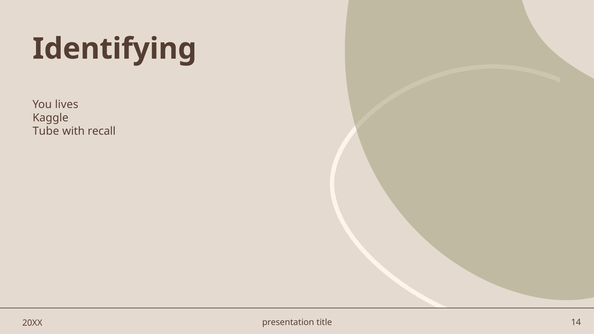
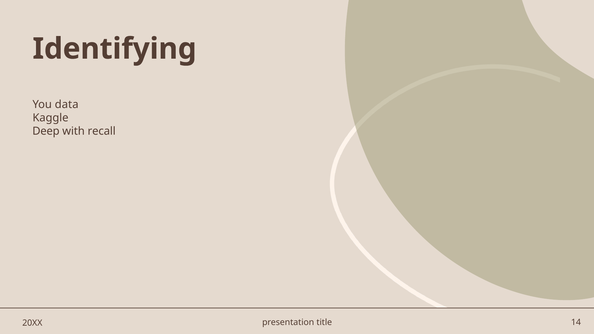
lives: lives -> data
Tube: Tube -> Deep
